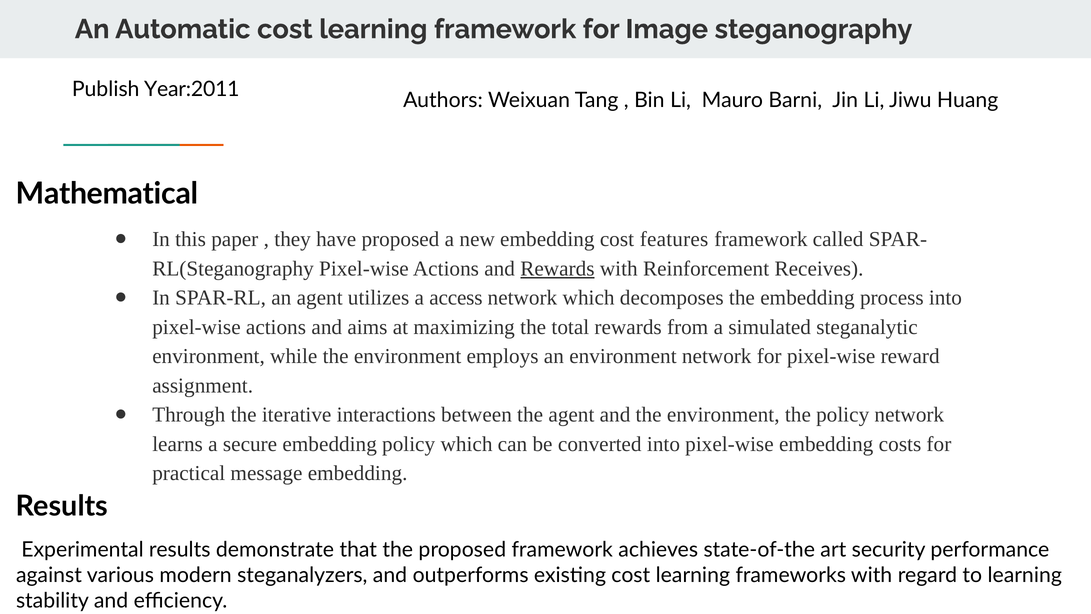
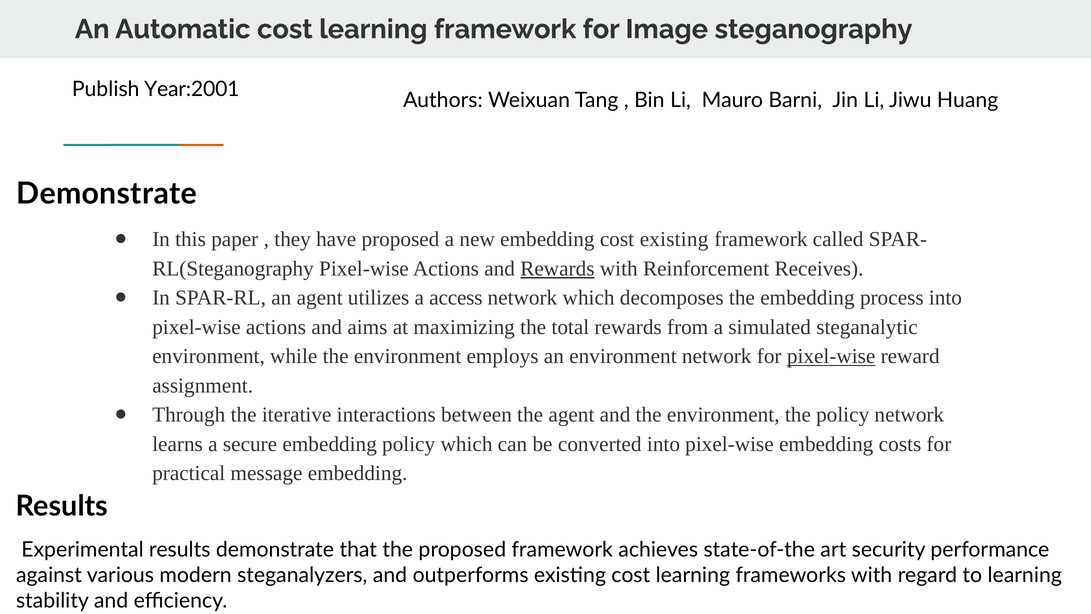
Year:2011: Year:2011 -> Year:2001
Mathematical at (107, 194): Mathematical -> Demonstrate
cost features: features -> existing
pixel-wise at (831, 356) underline: none -> present
